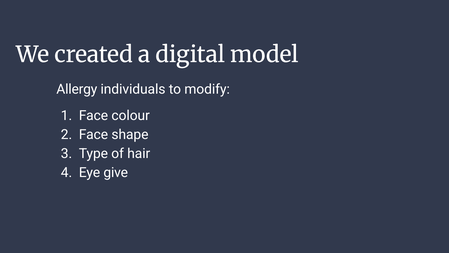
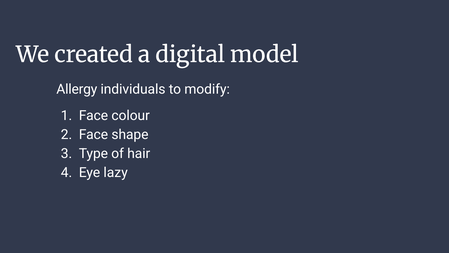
give: give -> lazy
